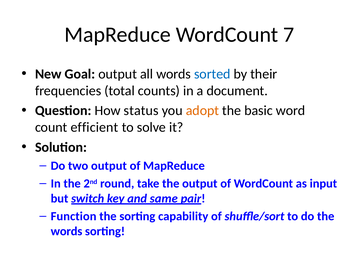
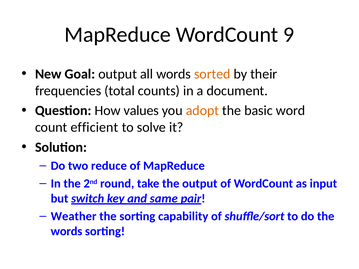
7: 7 -> 9
sorted colour: blue -> orange
status: status -> values
two output: output -> reduce
Function: Function -> Weather
